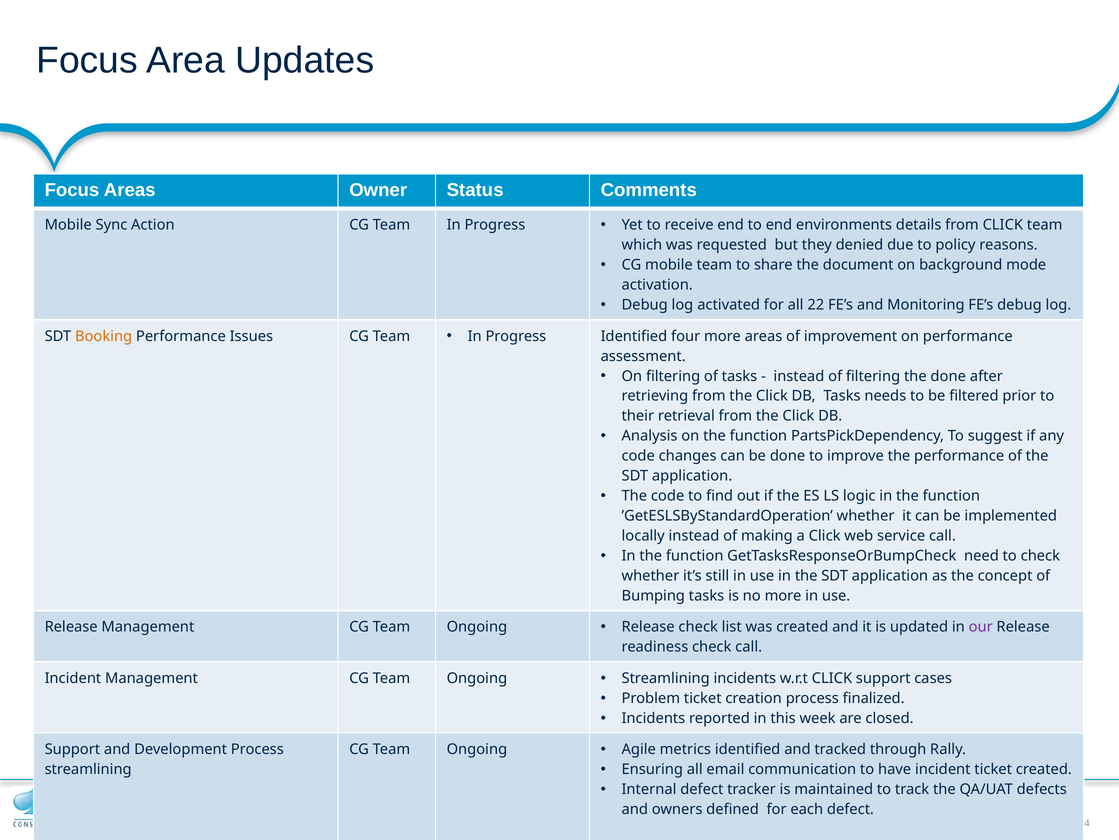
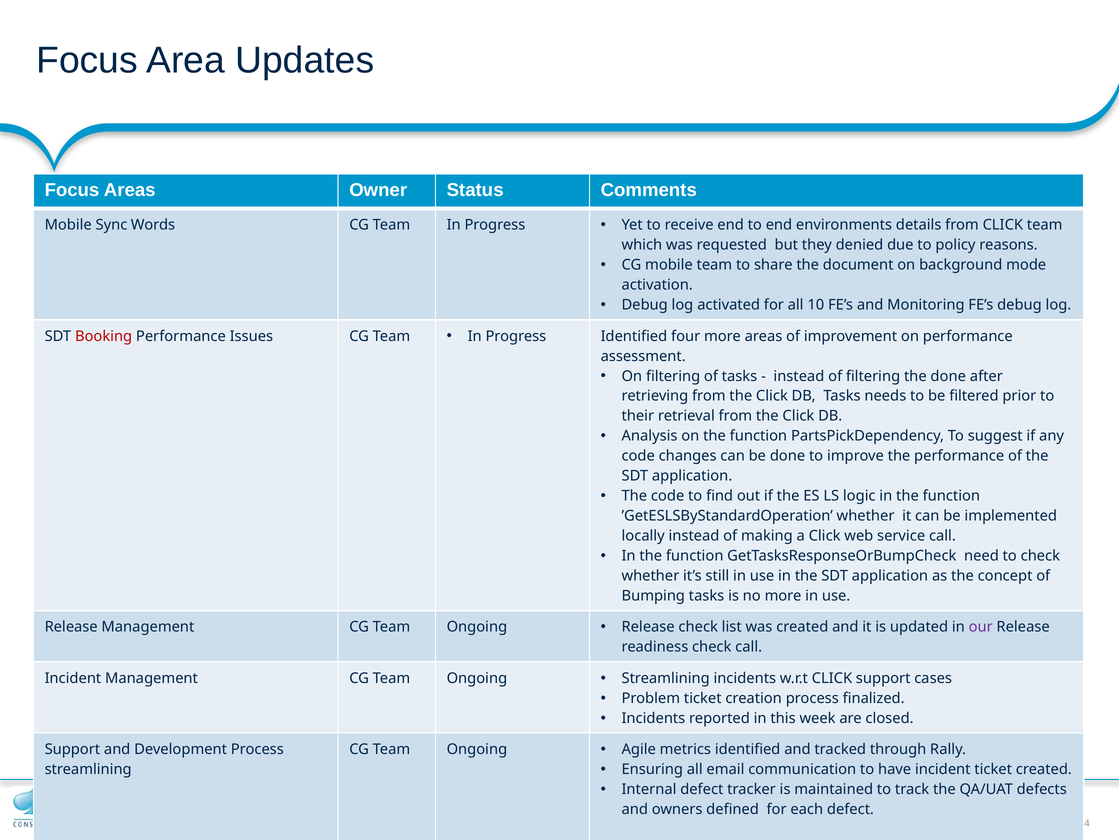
Action: Action -> Words
22: 22 -> 10
Booking colour: orange -> red
